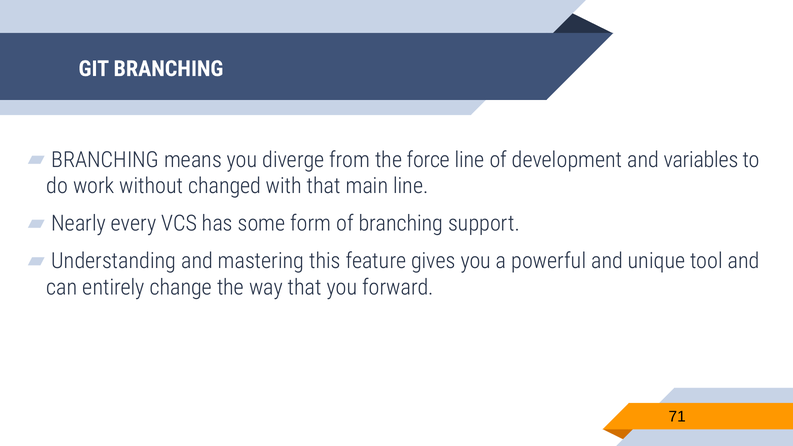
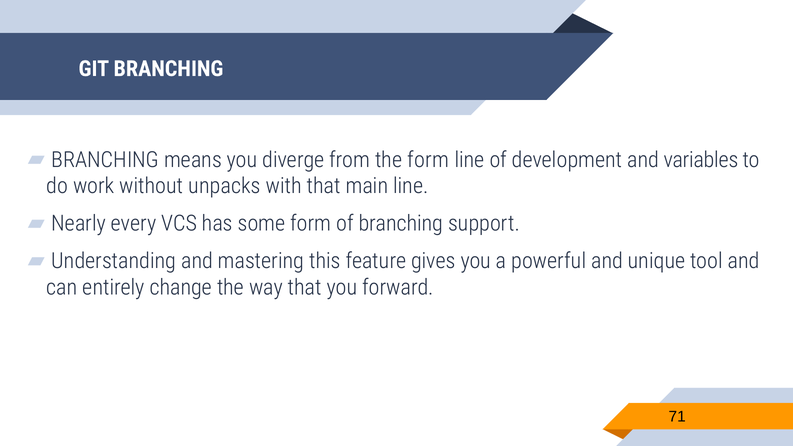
the force: force -> form
changed: changed -> unpacks
